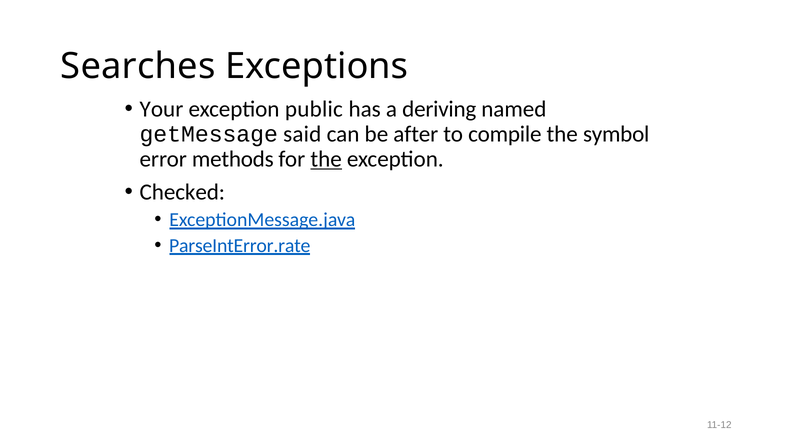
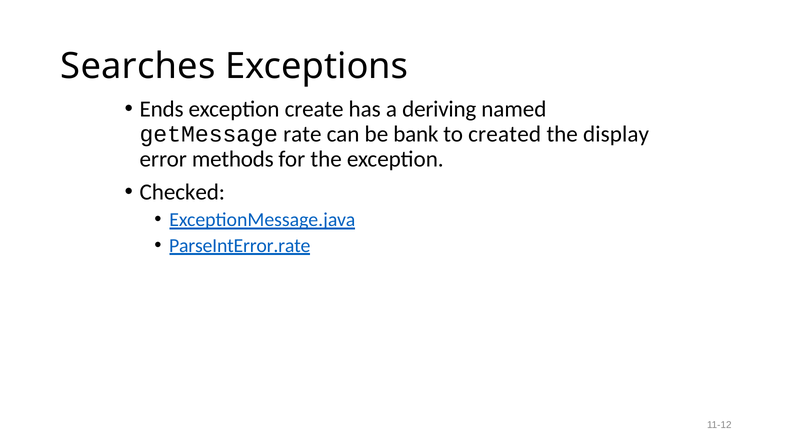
Your: Your -> Ends
public: public -> create
said: said -> rate
after: after -> bank
compile: compile -> created
symbol: symbol -> display
the at (326, 159) underline: present -> none
